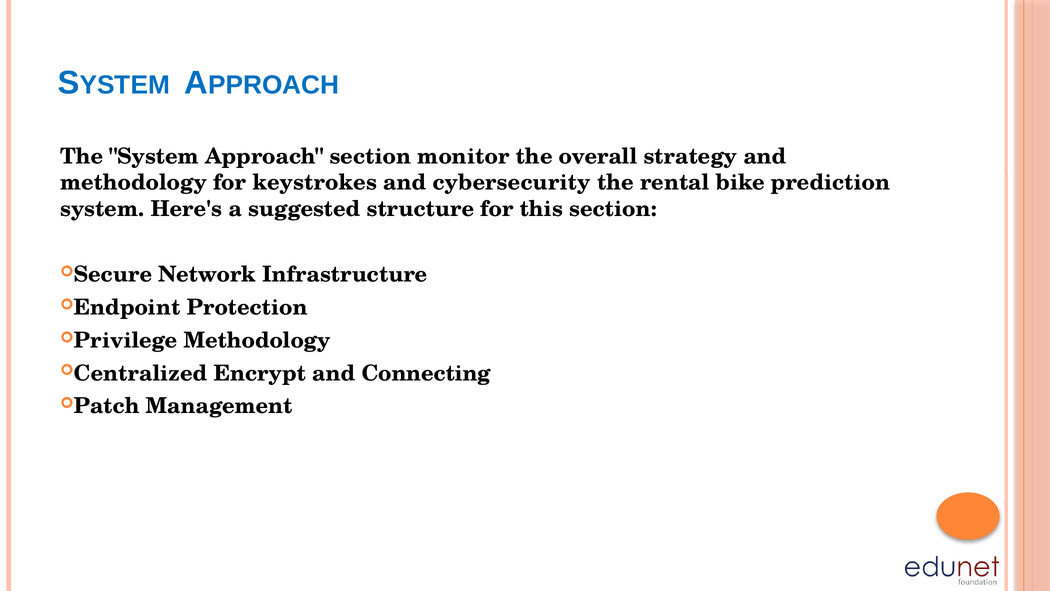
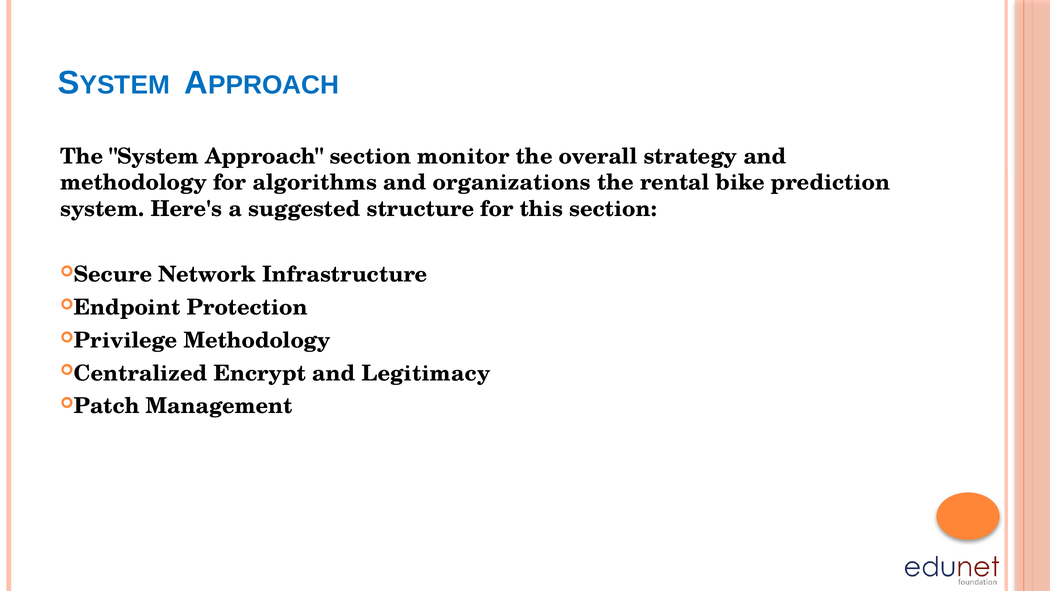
keystrokes: keystrokes -> algorithms
cybersecurity: cybersecurity -> organizations
Connecting: Connecting -> Legitimacy
